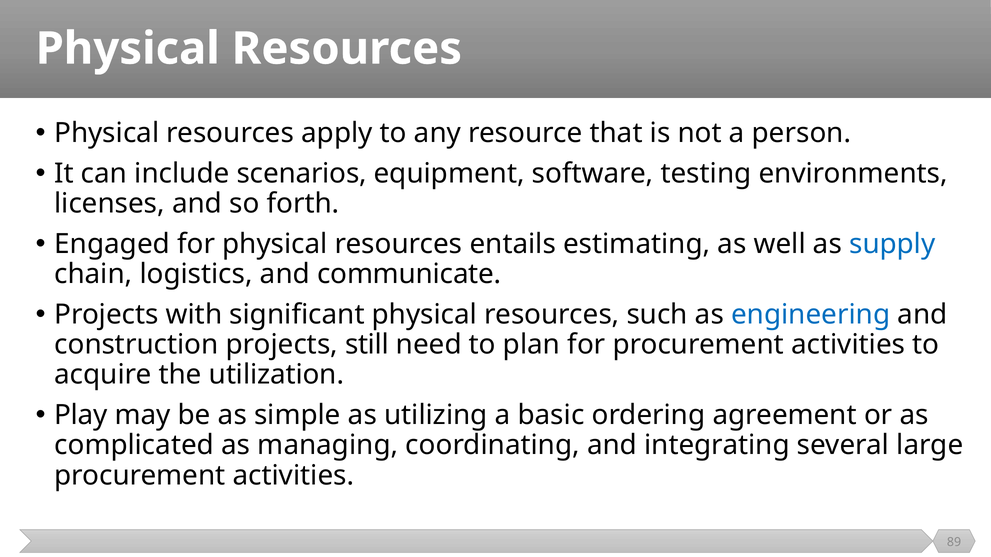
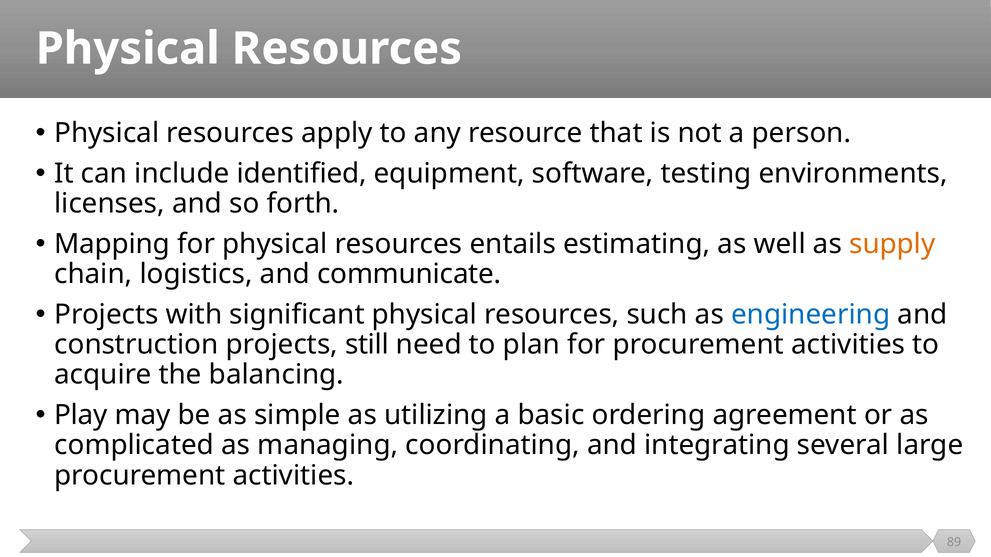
scenarios: scenarios -> identified
Engaged: Engaged -> Mapping
supply colour: blue -> orange
utilization: utilization -> balancing
